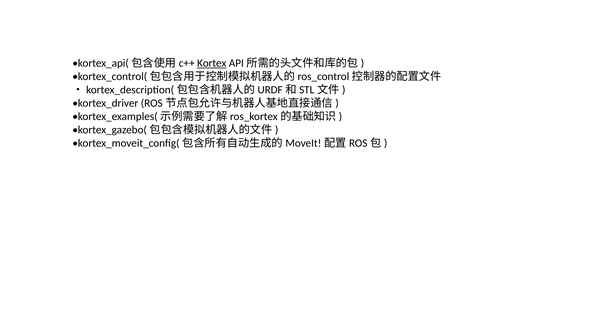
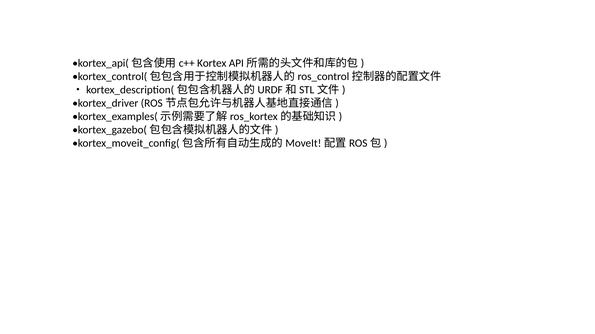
Kortex underline: present -> none
